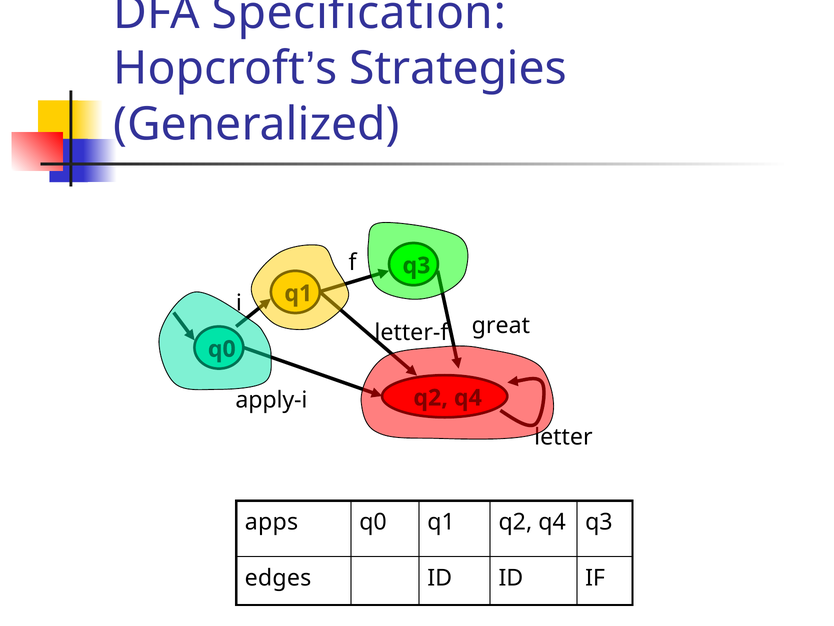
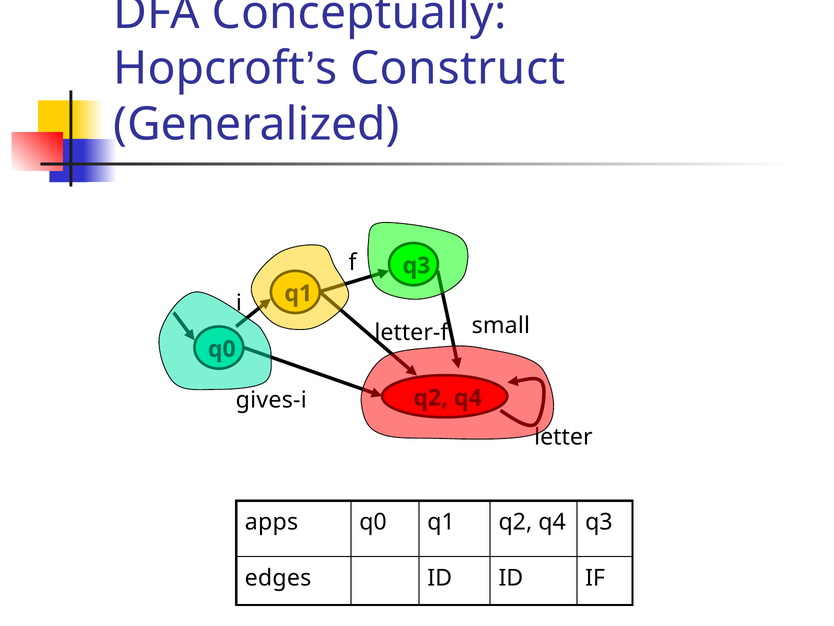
Specification: Specification -> Conceptually
Strategies: Strategies -> Construct
great: great -> small
apply-i: apply-i -> gives-i
